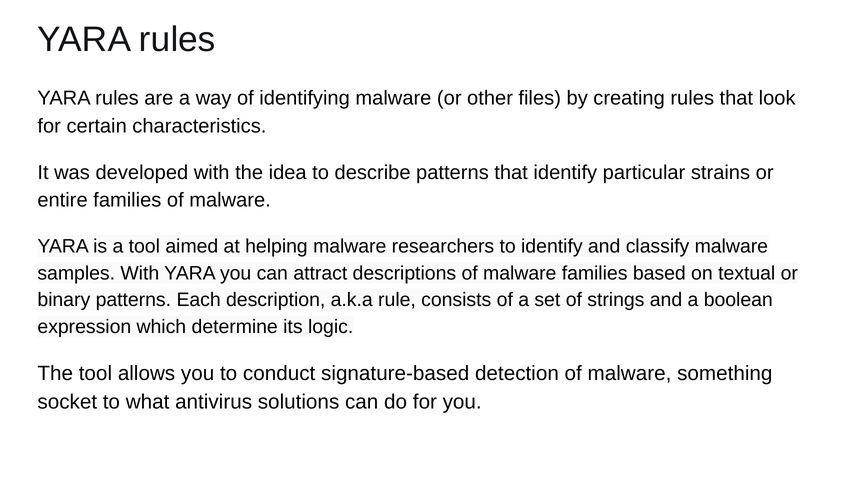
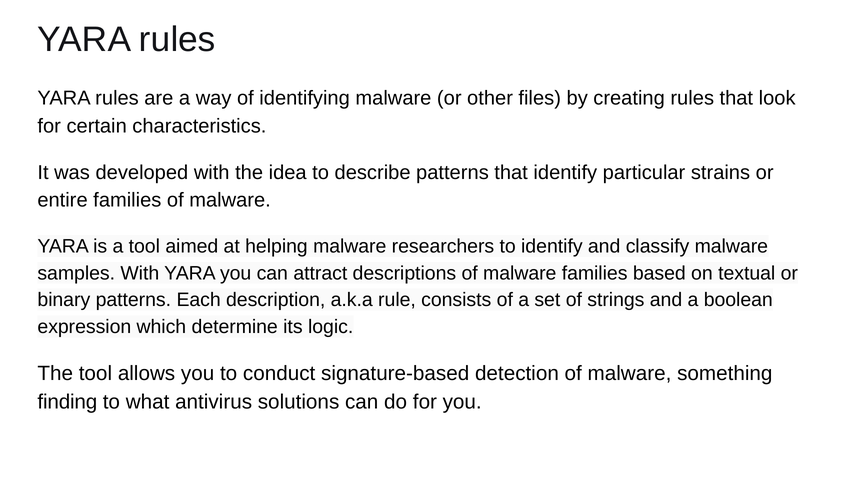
socket: socket -> finding
